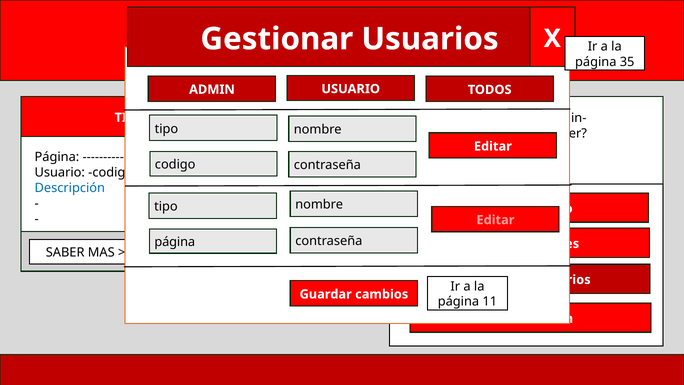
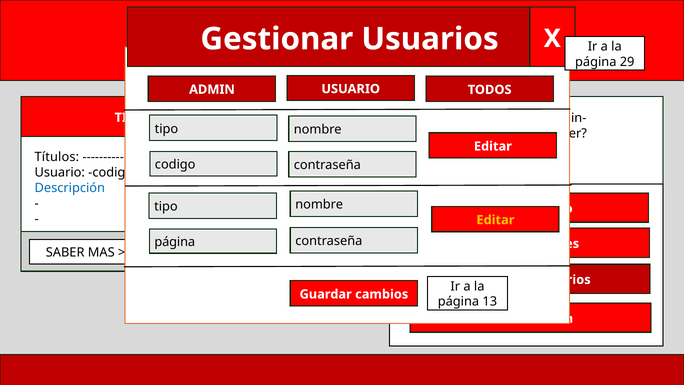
35: 35 -> 29
Página at (57, 157): Página -> Títulos
Editar at (495, 220) colour: pink -> yellow
11: 11 -> 13
